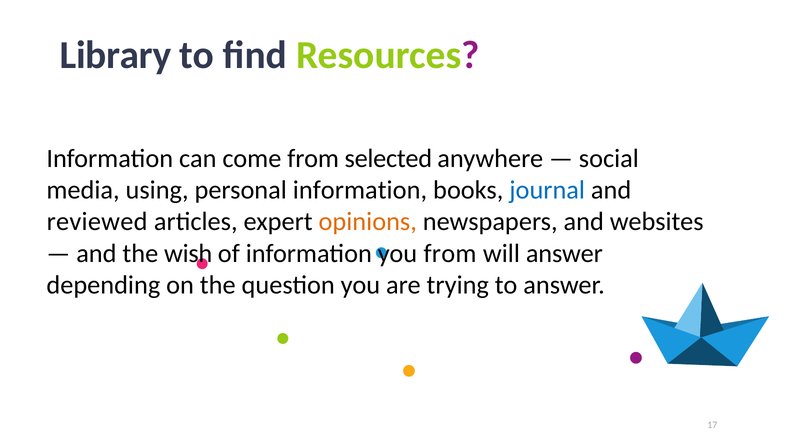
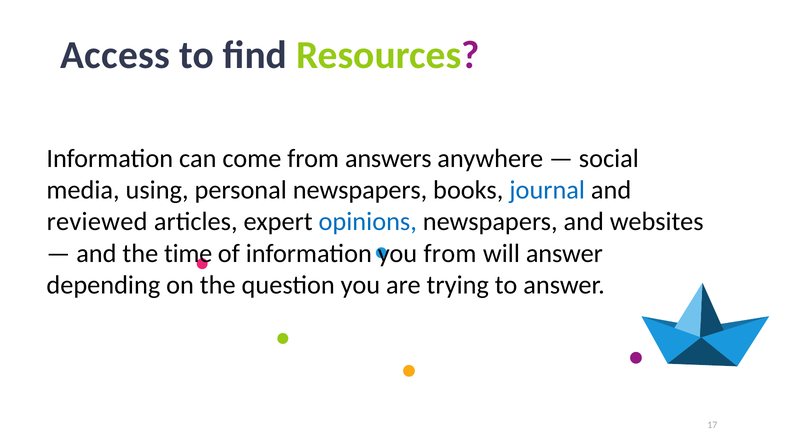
Library: Library -> Access
selected: selected -> answers
personal information: information -> newspapers
opinions colour: orange -> blue
wish: wish -> time
